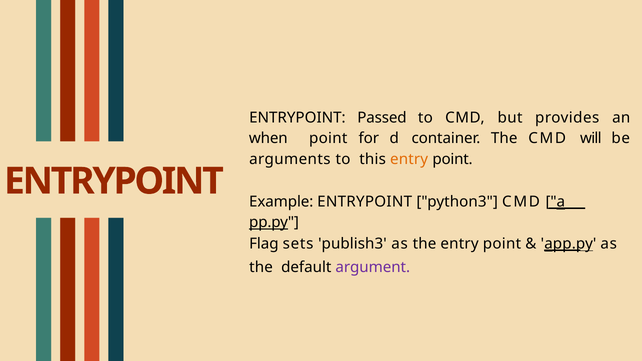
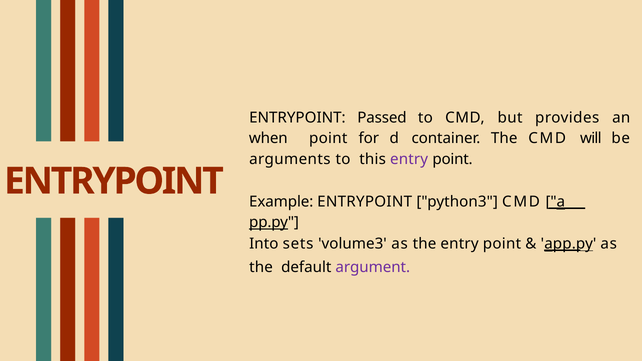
entry at (409, 159) colour: orange -> purple
Flag: Flag -> Into
publish3: publish3 -> volume3
